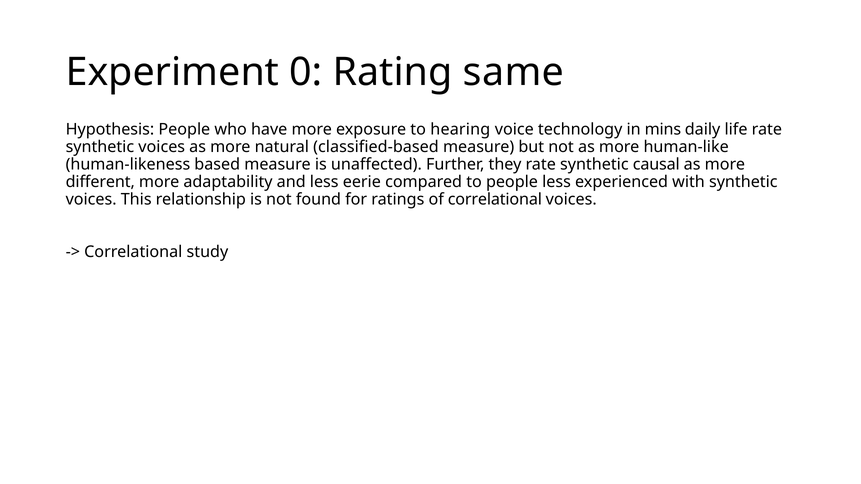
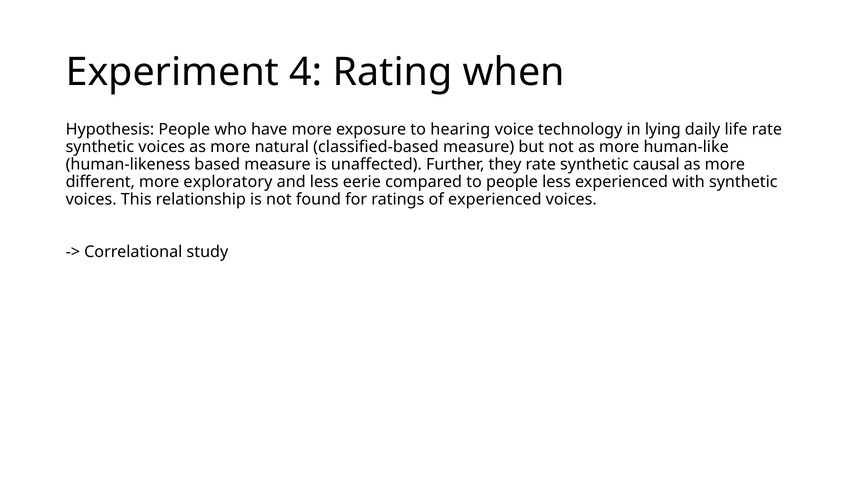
0: 0 -> 4
same: same -> when
mins: mins -> lying
adaptability: adaptability -> exploratory
of correlational: correlational -> experienced
